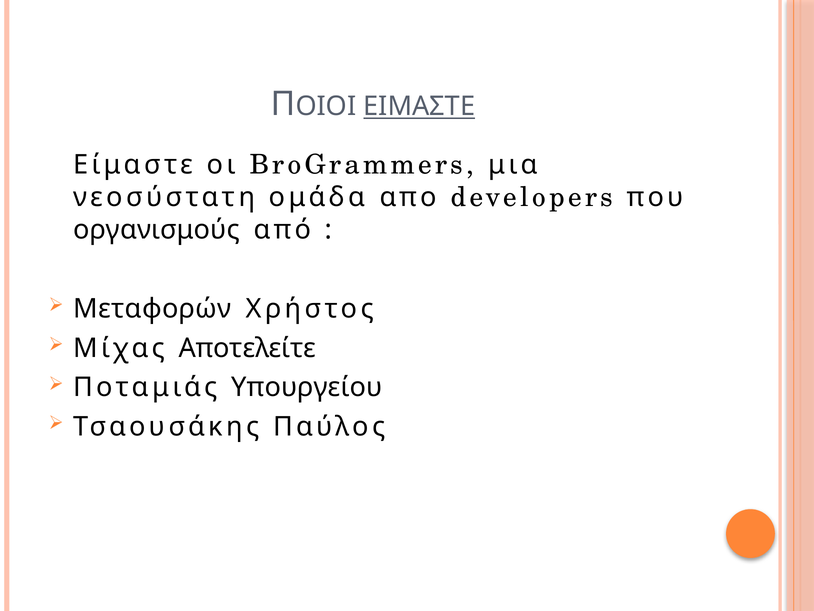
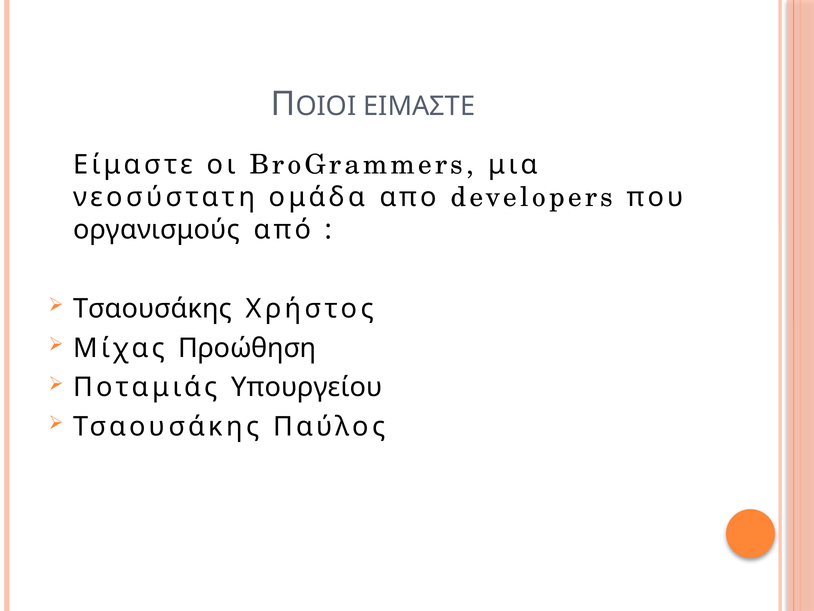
ΕΙΜΑΣΤΕ underline: present -> none
Μεταφορών at (152, 308): Μεταφορών -> Τσαουσάκης
Αποτελείτε: Αποτελείτε -> Προώθηση
